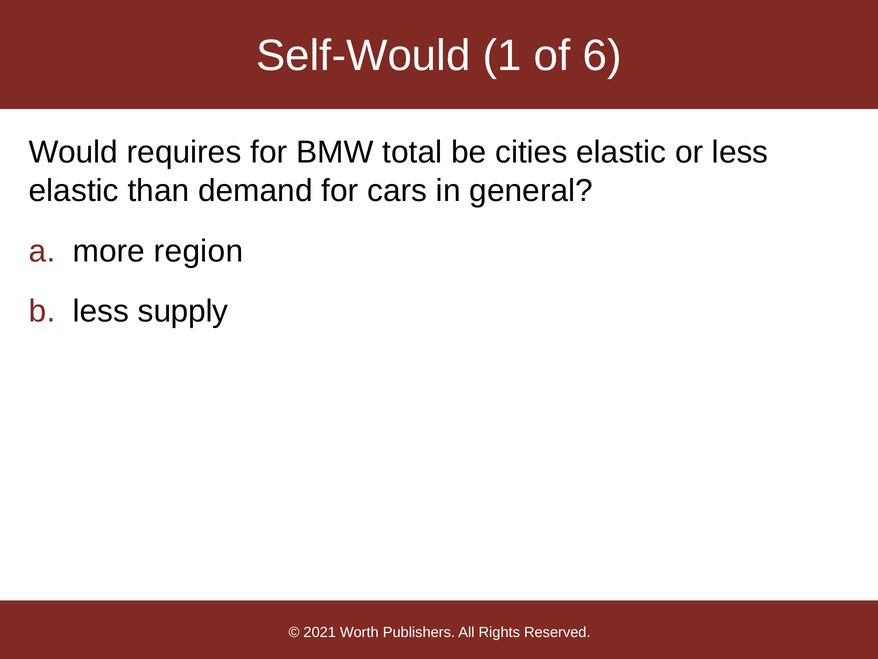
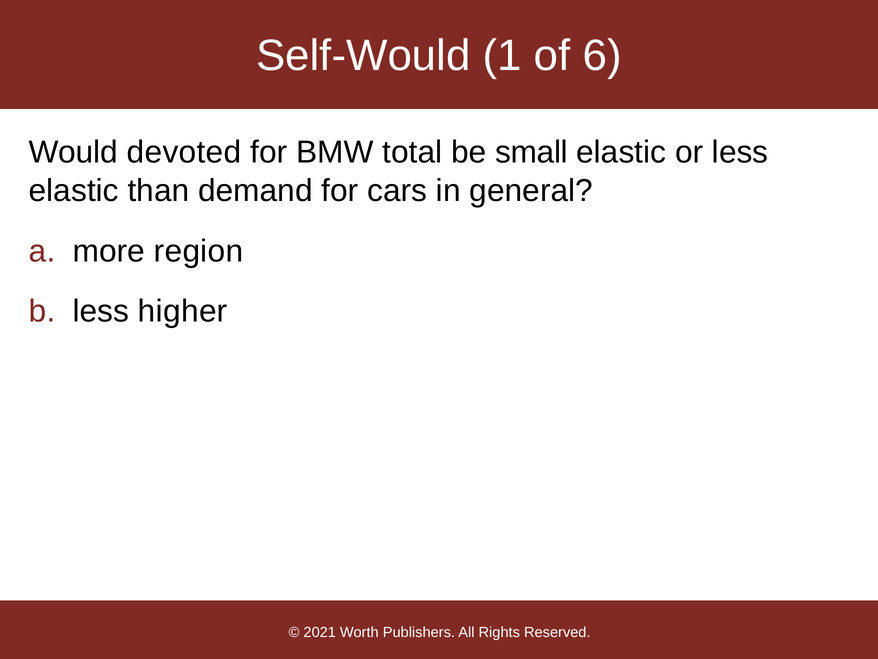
requires: requires -> devoted
cities: cities -> small
supply: supply -> higher
